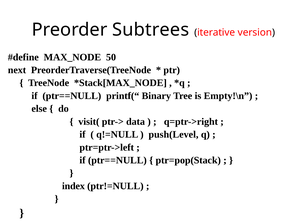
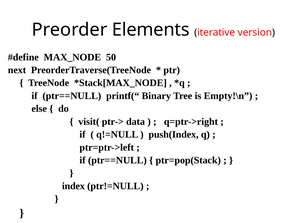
Subtrees: Subtrees -> Elements
push(Level: push(Level -> push(Index
